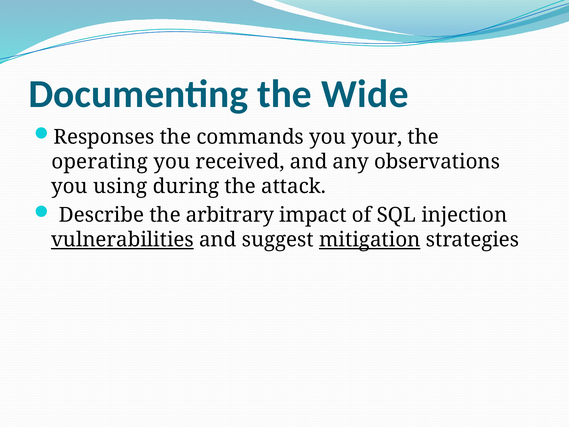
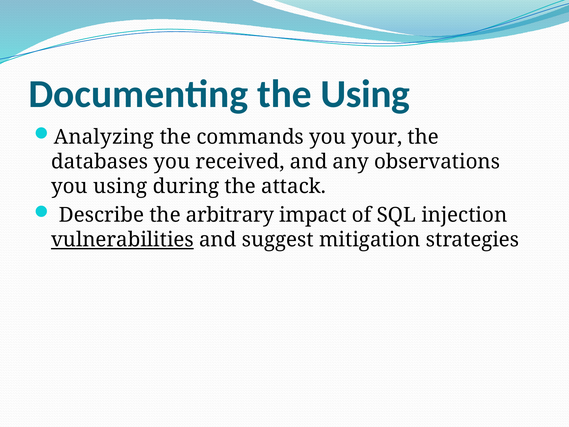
the Wide: Wide -> Using
Responses: Responses -> Analyzing
operating: operating -> databases
mitigation underline: present -> none
